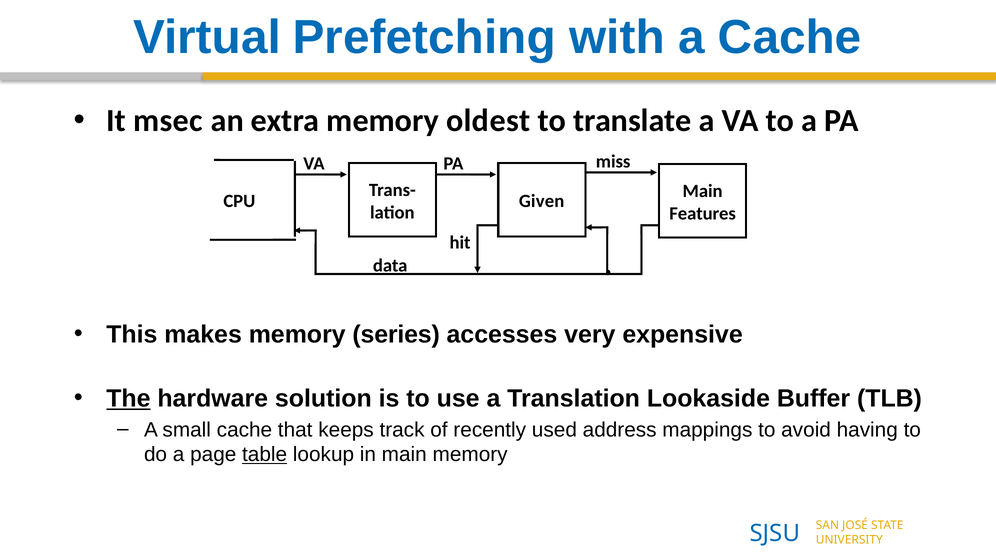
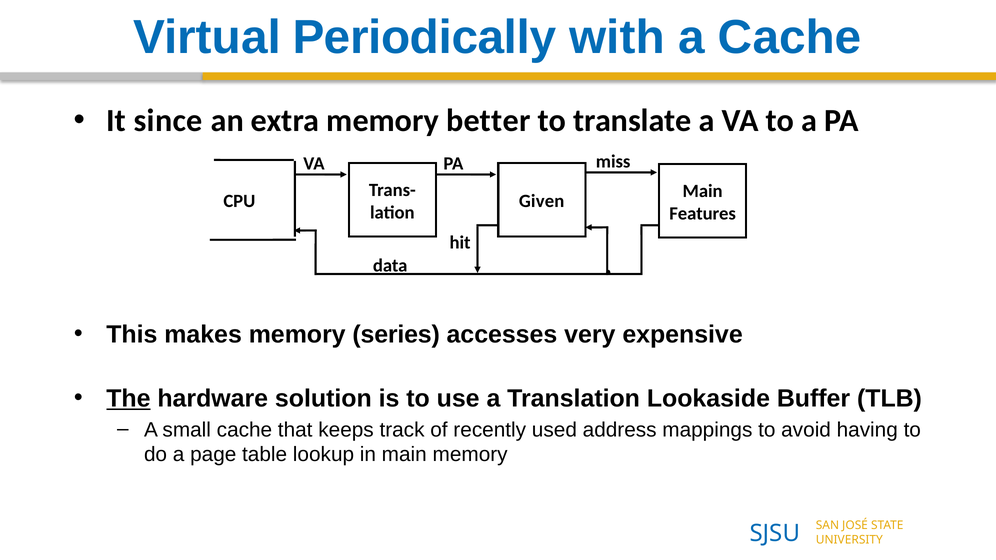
Prefetching: Prefetching -> Periodically
msec: msec -> since
oldest: oldest -> better
table underline: present -> none
